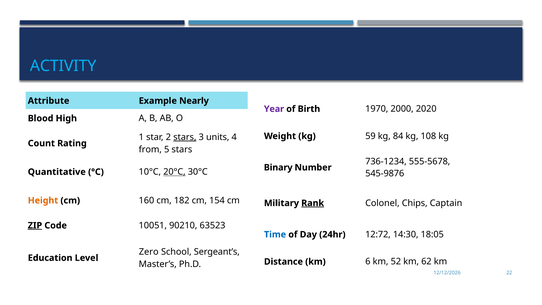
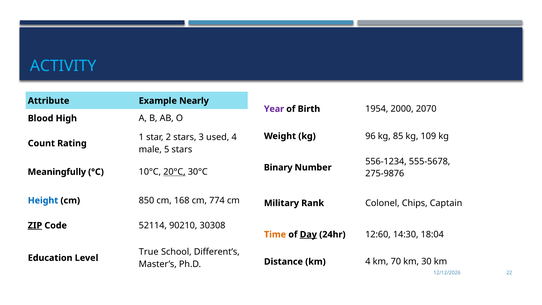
1970: 1970 -> 1954
2020: 2020 -> 2070
59: 59 -> 96
84: 84 -> 85
108: 108 -> 109
stars at (185, 137) underline: present -> none
units: units -> used
from: from -> male
736-1234: 736-1234 -> 556-1234
Quantitative: Quantitative -> Meaningfully
545-9876: 545-9876 -> 275-9876
Height colour: orange -> blue
160: 160 -> 850
182: 182 -> 168
154: 154 -> 774
Rank underline: present -> none
10051: 10051 -> 52114
63523: 63523 -> 30308
Time colour: blue -> orange
Day underline: none -> present
12:72: 12:72 -> 12:60
18:05: 18:05 -> 18:04
Zero: Zero -> True
Sergeant’s: Sergeant’s -> Different’s
km 6: 6 -> 4
52: 52 -> 70
62: 62 -> 30
